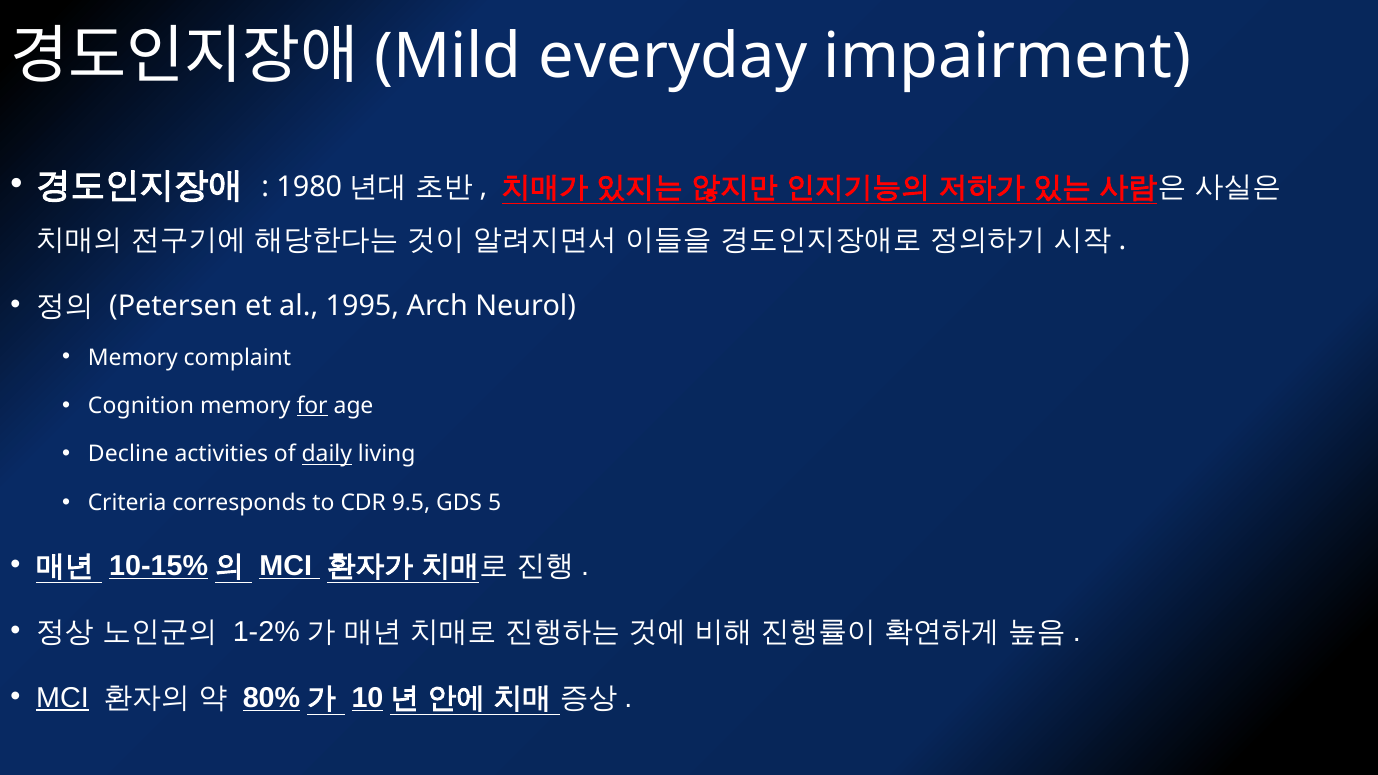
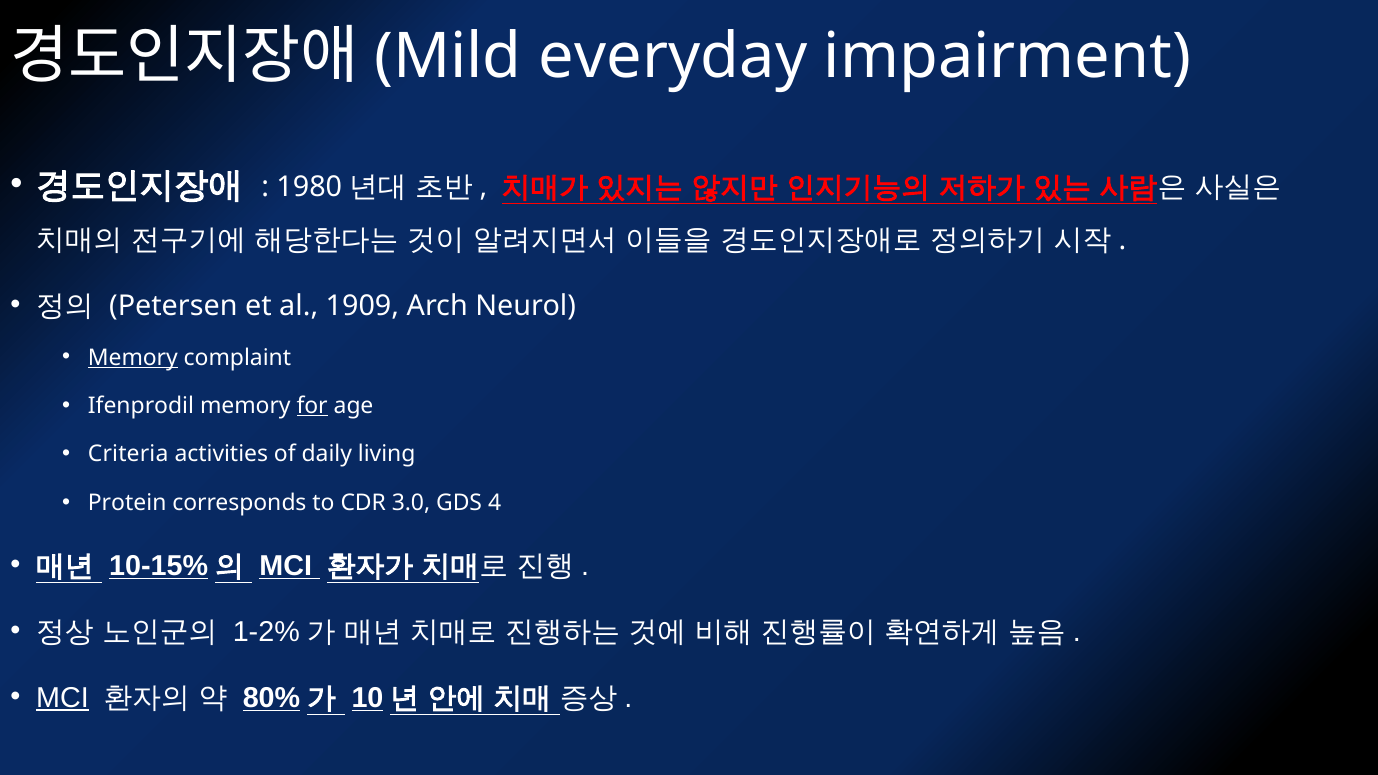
1995: 1995 -> 1909
Memory at (133, 358) underline: none -> present
Cognition: Cognition -> Ifenprodil
Decline: Decline -> Criteria
daily underline: present -> none
Criteria: Criteria -> Protein
9.5: 9.5 -> 3.0
5: 5 -> 4
